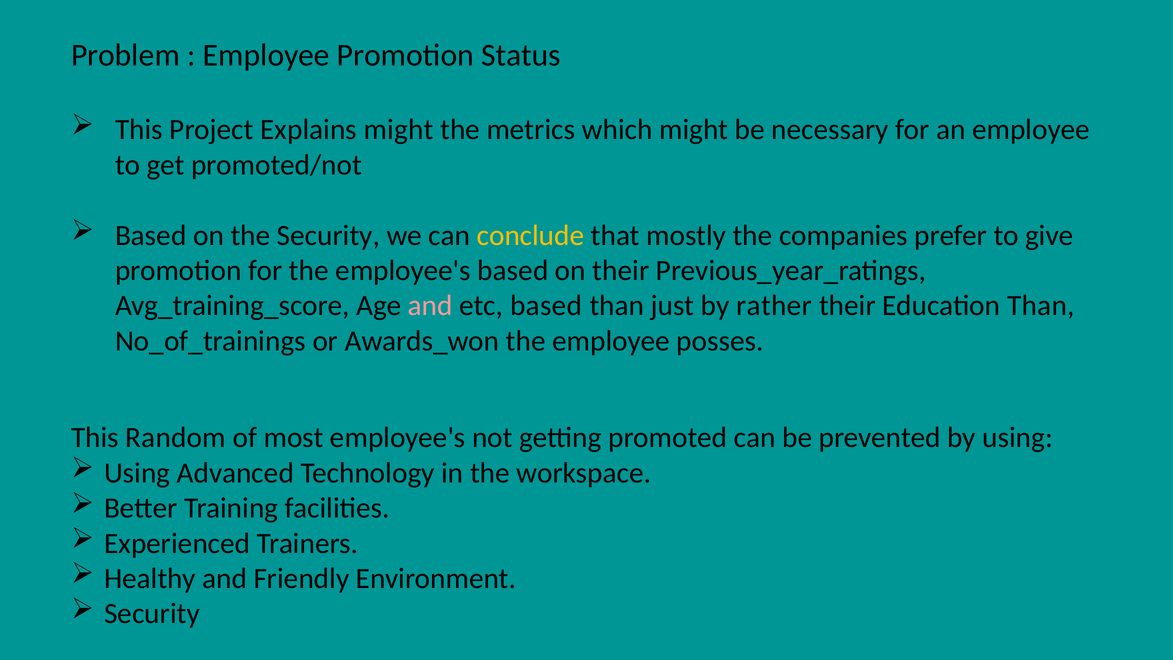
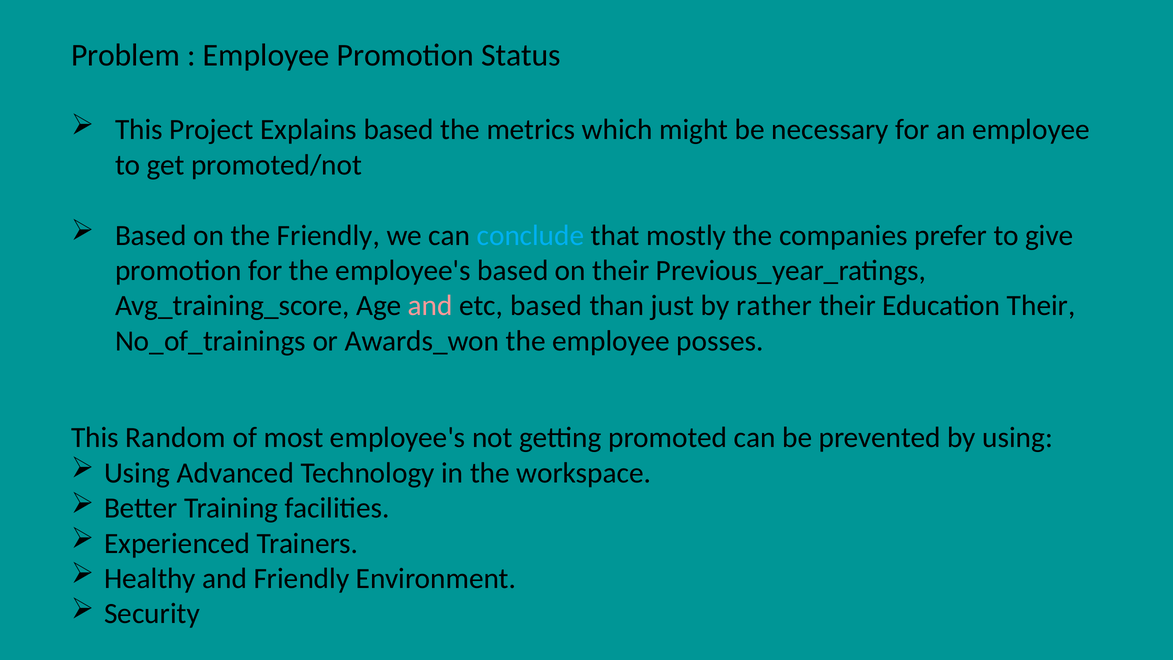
Explains might: might -> based
the Security: Security -> Friendly
conclude colour: yellow -> light blue
Education Than: Than -> Their
